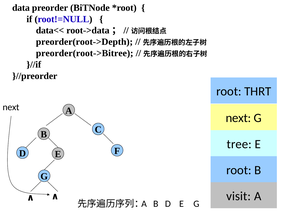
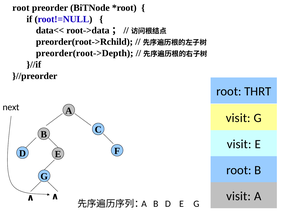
data at (21, 8): data -> root
preorder(root->Depth: preorder(root->Depth -> preorder(root->Rchild
preorder(root->Bitree: preorder(root->Bitree -> preorder(root->Depth
next at (238, 118): next -> visit
tree at (239, 144): tree -> visit
